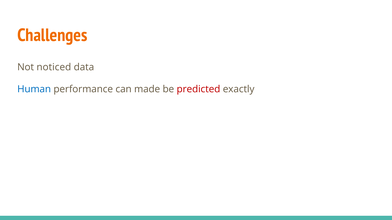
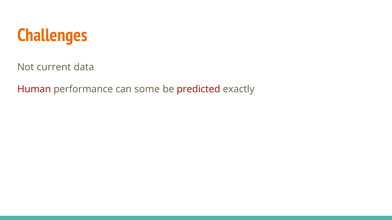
noticed: noticed -> current
Human colour: blue -> red
made: made -> some
